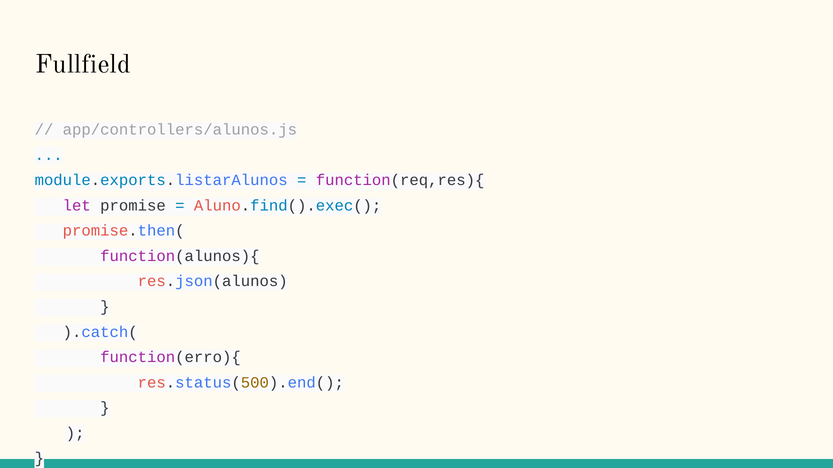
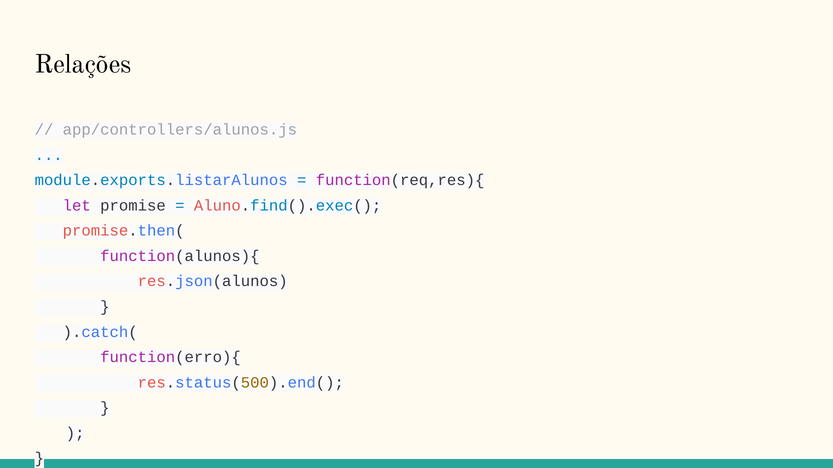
Fullfield: Fullfield -> Relações
